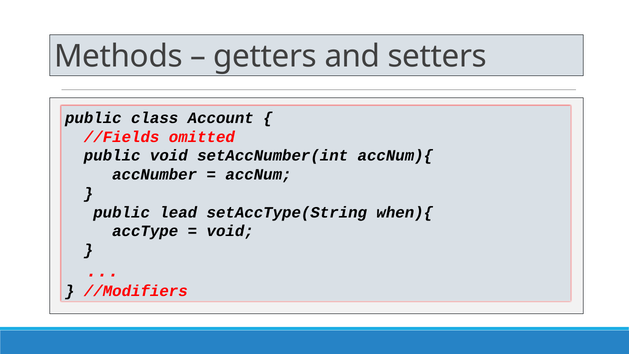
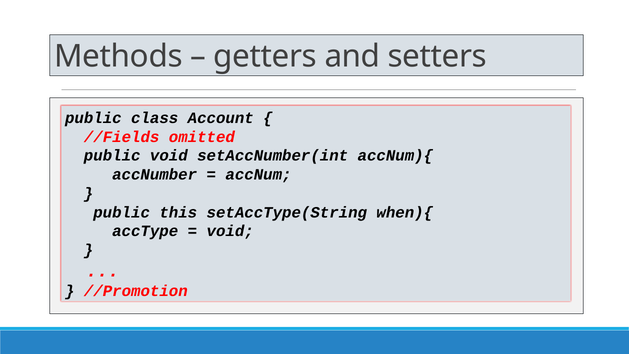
lead: lead -> this
//Modifiers: //Modifiers -> //Promotion
